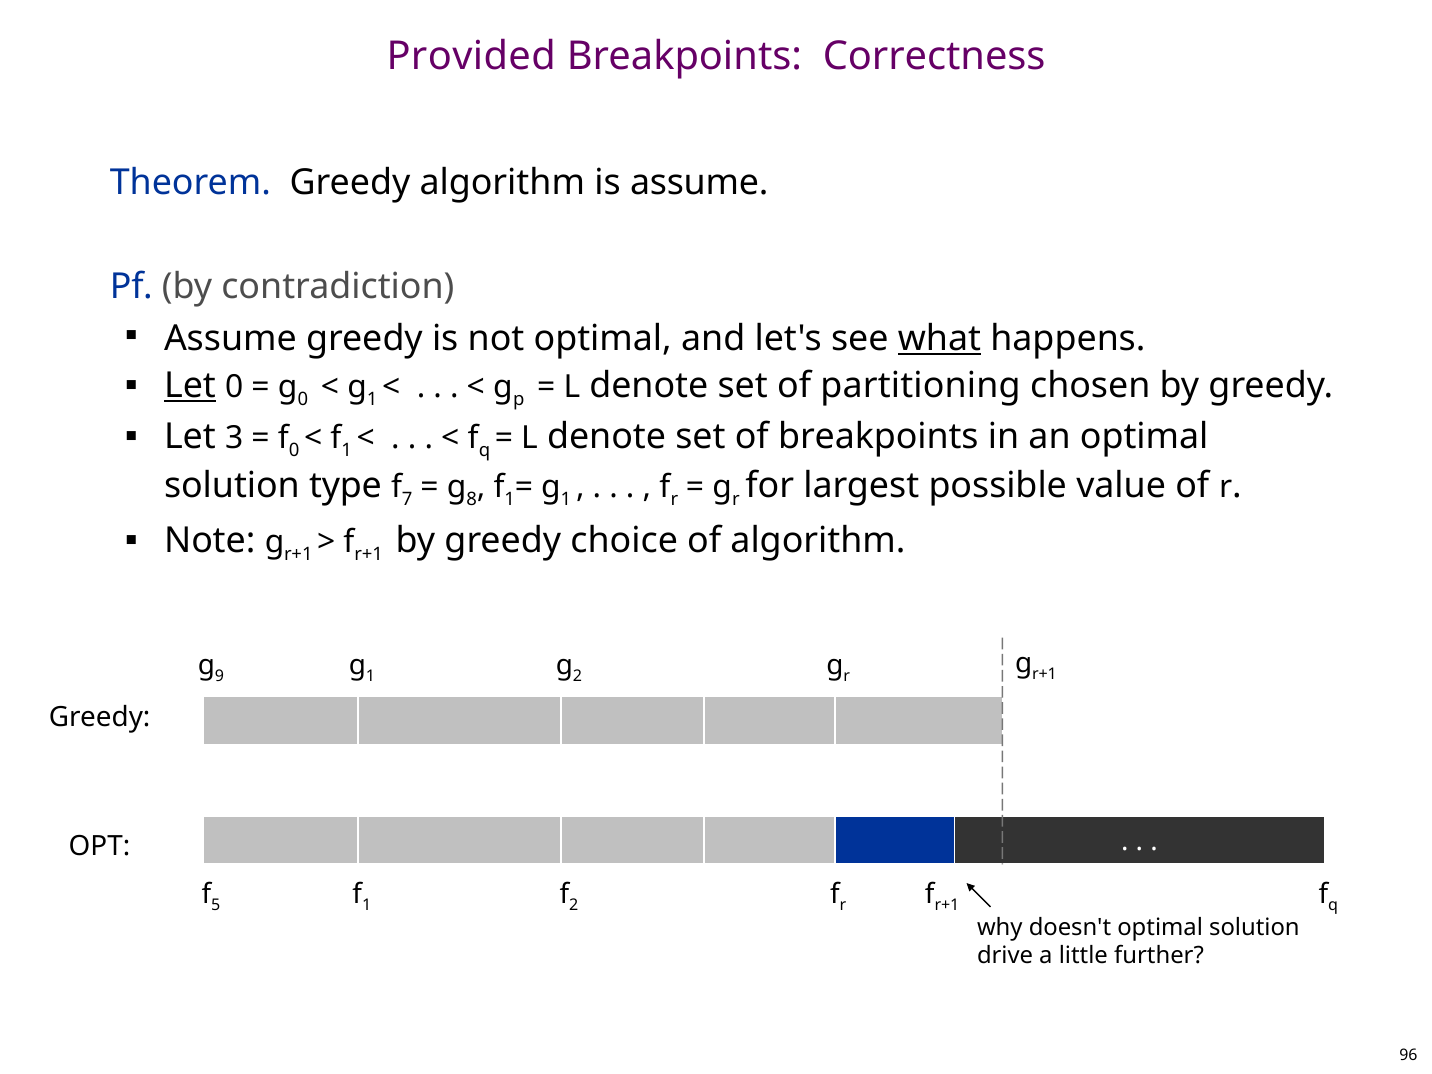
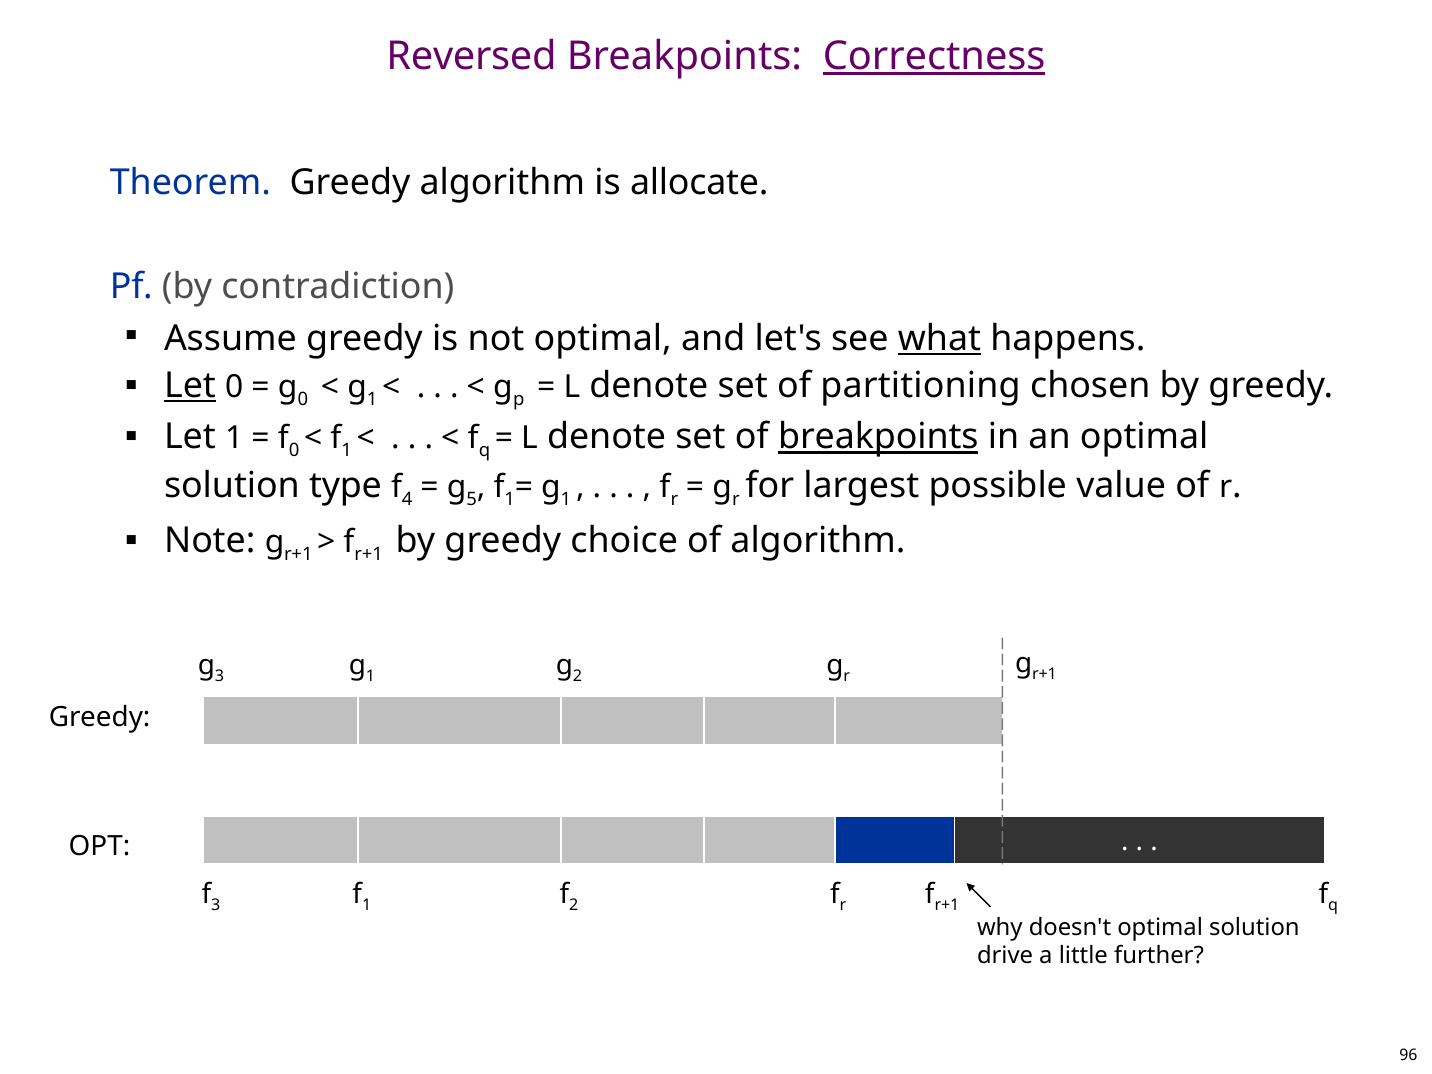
Provided: Provided -> Reversed
Correctness underline: none -> present
is assume: assume -> allocate
Let 3: 3 -> 1
breakpoints at (878, 437) underline: none -> present
7: 7 -> 4
8: 8 -> 5
9 at (219, 676): 9 -> 3
5 at (216, 905): 5 -> 3
